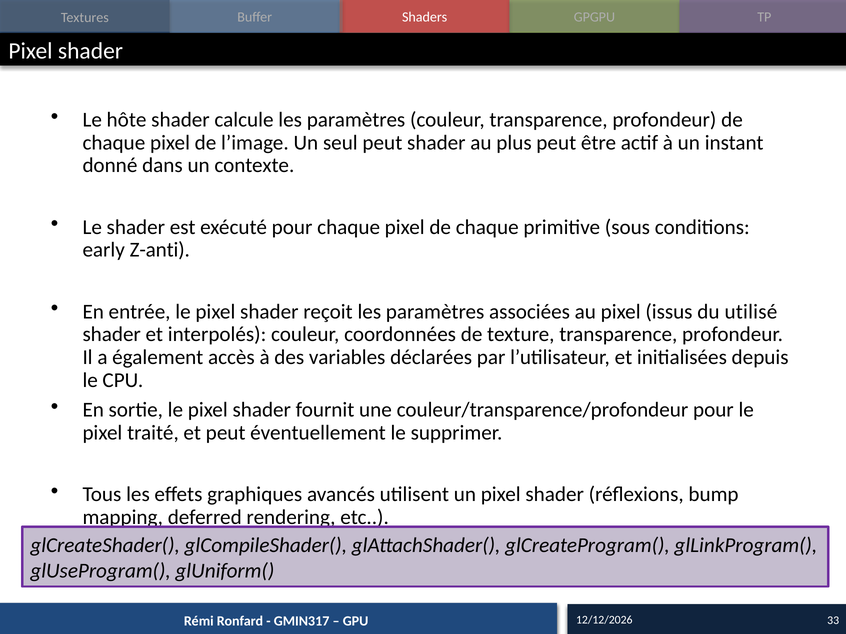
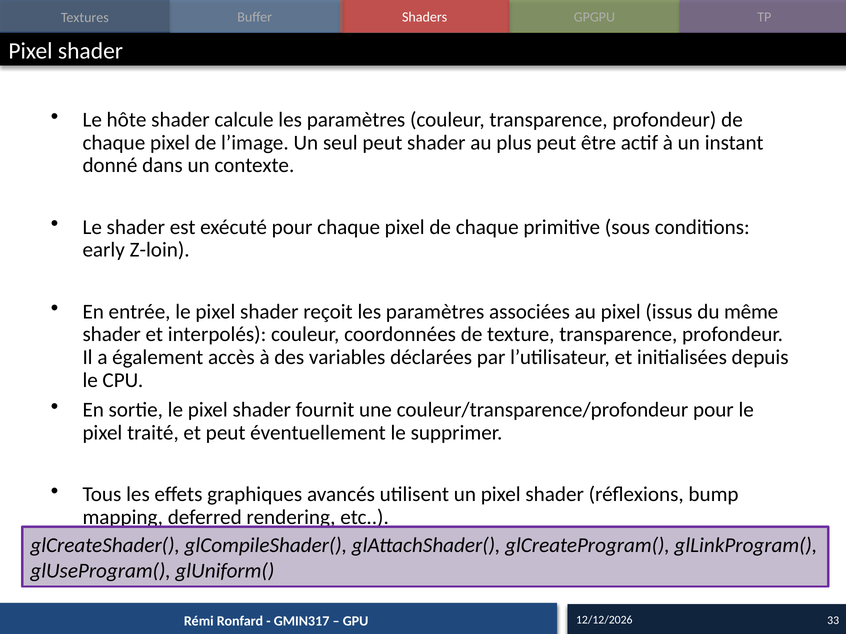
Z-anti: Z-anti -> Z-loin
utilisé: utilisé -> même
